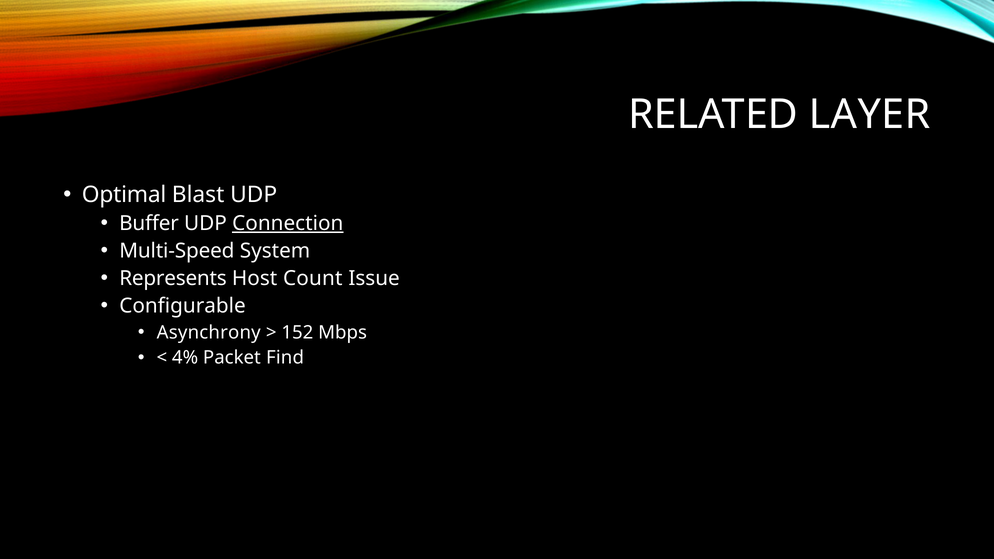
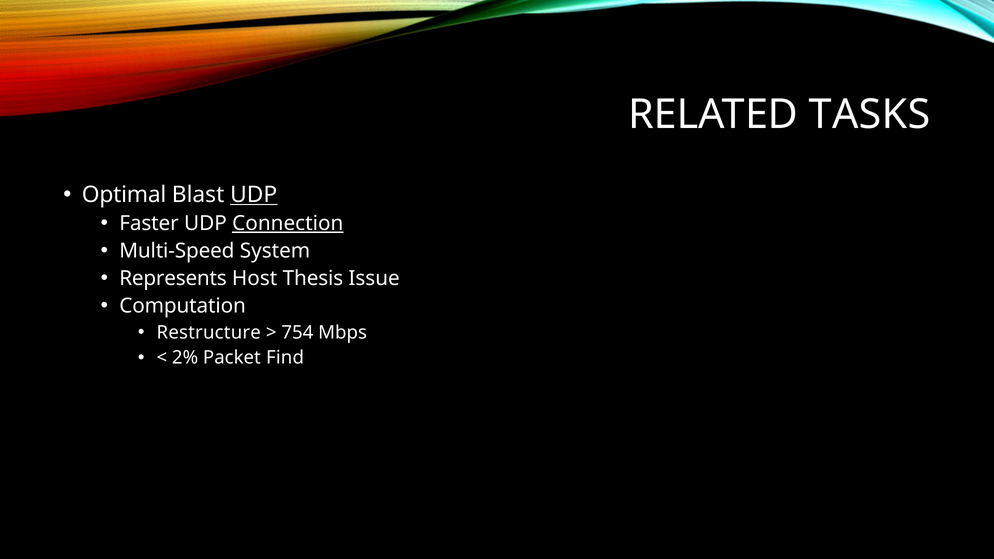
LAYER: LAYER -> TASKS
UDP at (254, 195) underline: none -> present
Buffer: Buffer -> Faster
Count: Count -> Thesis
Configurable: Configurable -> Computation
Asynchrony: Asynchrony -> Restructure
152: 152 -> 754
4%: 4% -> 2%
